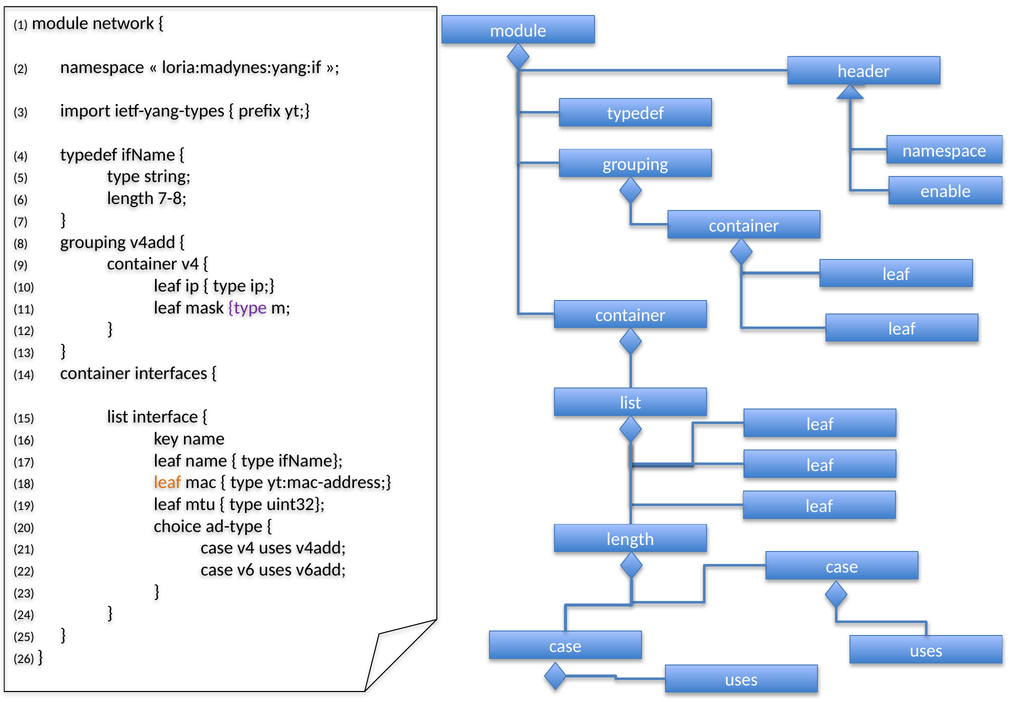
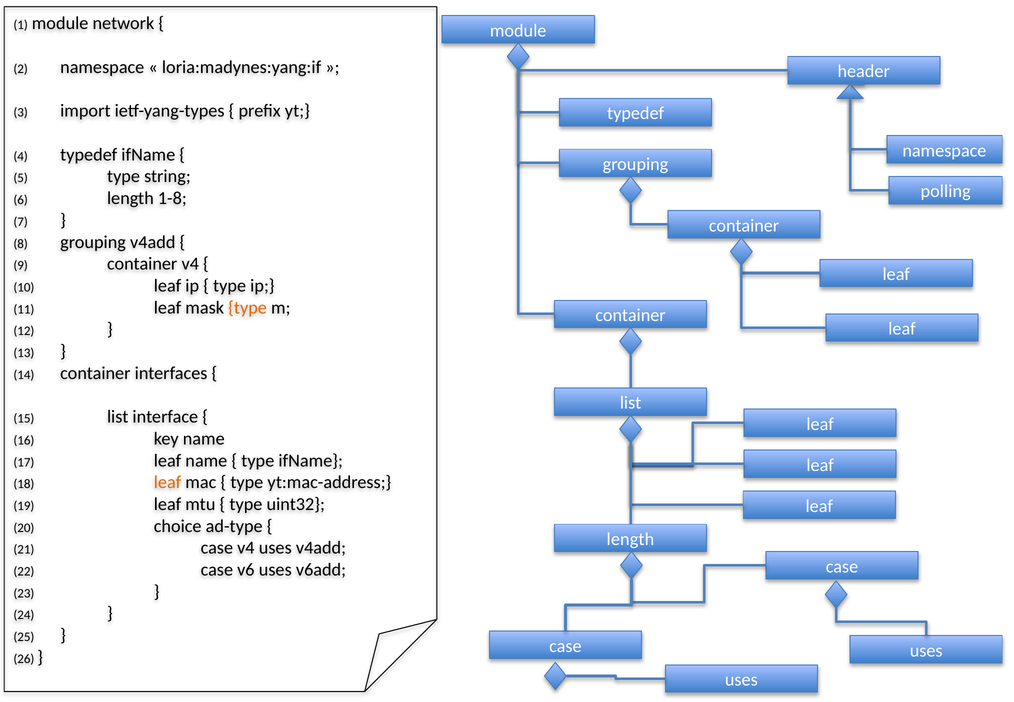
enable: enable -> polling
7-8: 7-8 -> 1-8
type at (248, 308) colour: purple -> orange
